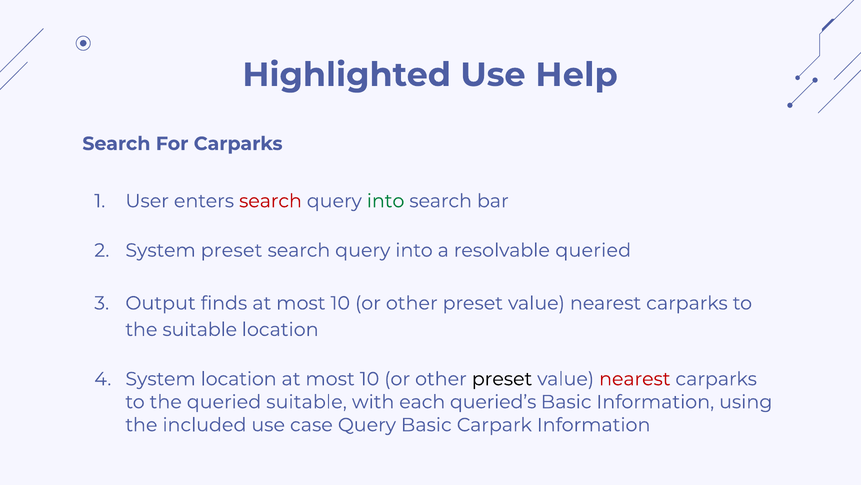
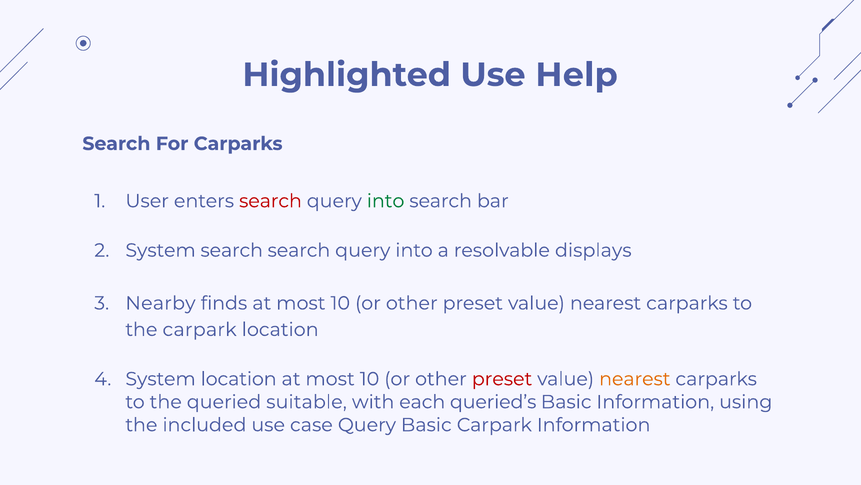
System preset: preset -> search
resolvable queried: queried -> displays
Output: Output -> Nearby
the suitable: suitable -> carpark
preset at (502, 378) colour: black -> red
nearest at (635, 378) colour: red -> orange
